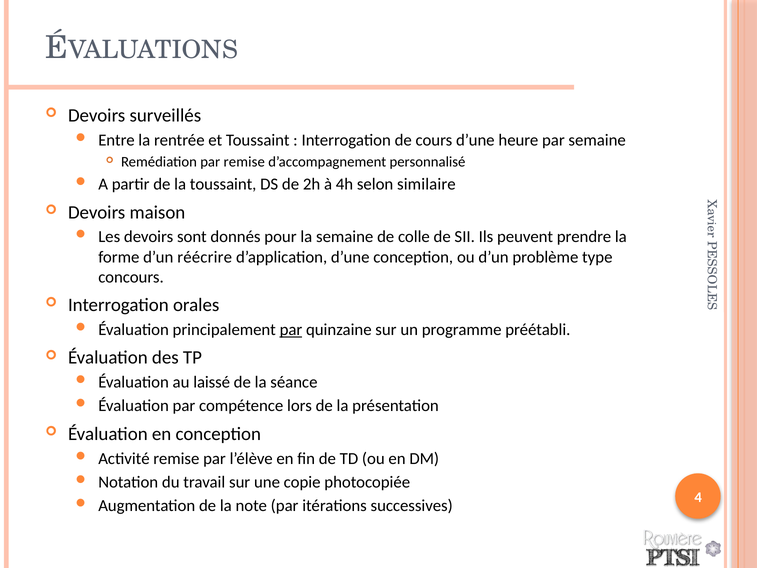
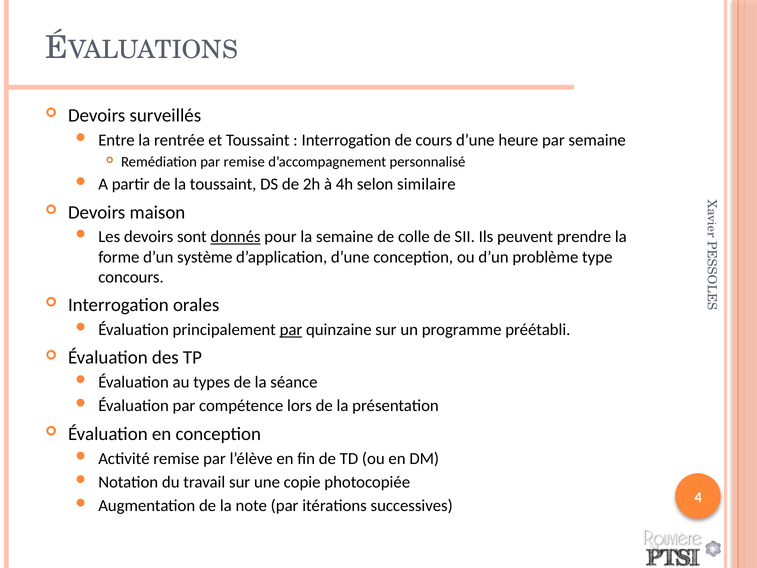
donnés underline: none -> present
réécrire: réécrire -> système
laissé: laissé -> types
